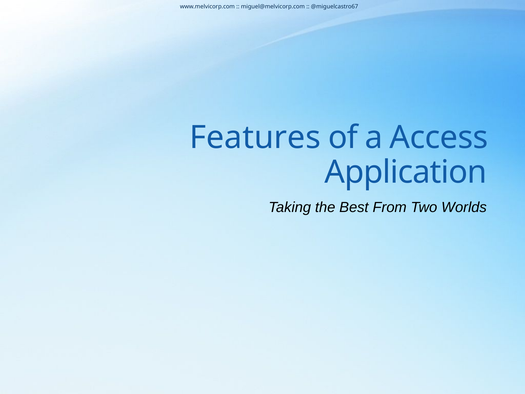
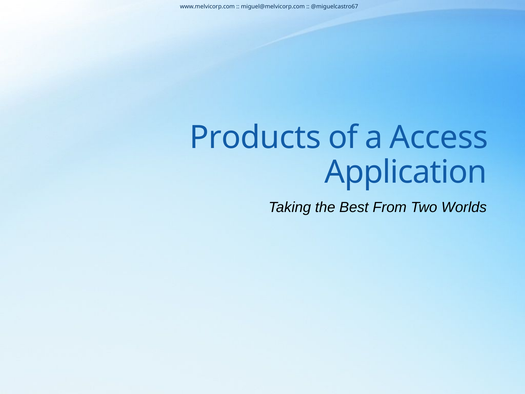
Features: Features -> Products
